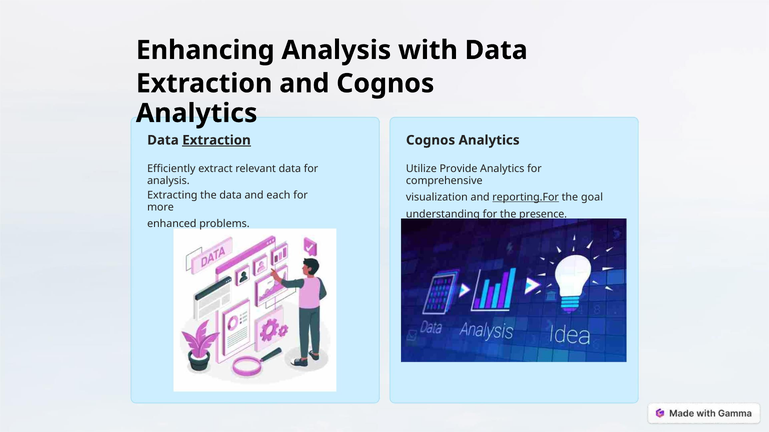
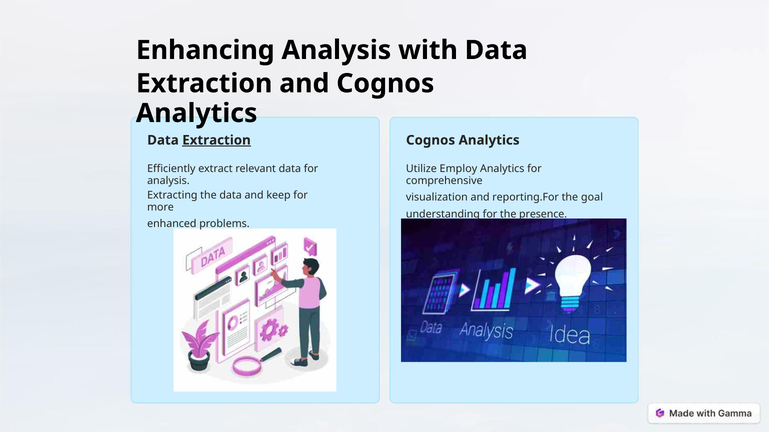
Provide: Provide -> Employ
each: each -> keep
reporting.For underline: present -> none
